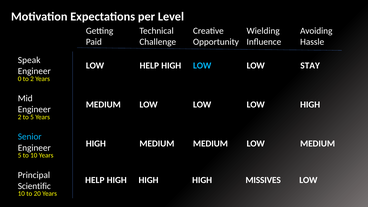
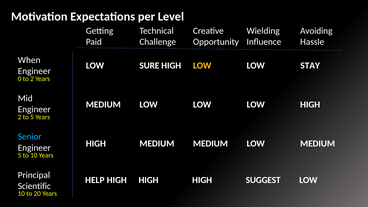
Speak: Speak -> When
LOW HELP: HELP -> SURE
LOW at (202, 66) colour: light blue -> yellow
MISSIVES: MISSIVES -> SUGGEST
